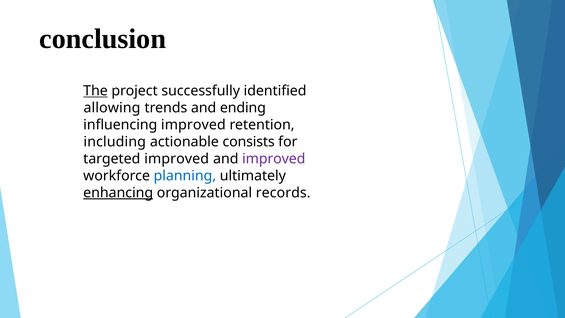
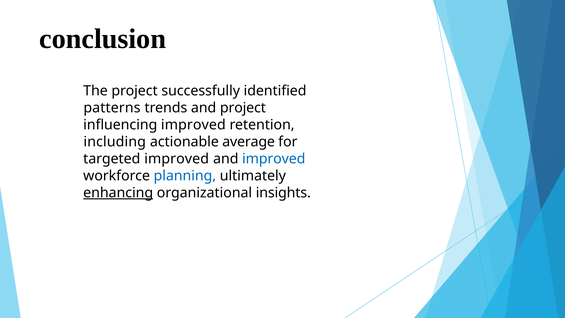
The underline: present -> none
allowing: allowing -> patterns
and ending: ending -> project
consists: consists -> average
improved at (274, 159) colour: purple -> blue
records: records -> insights
